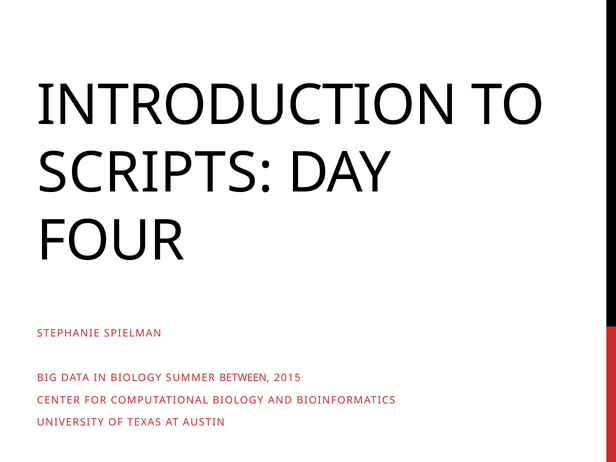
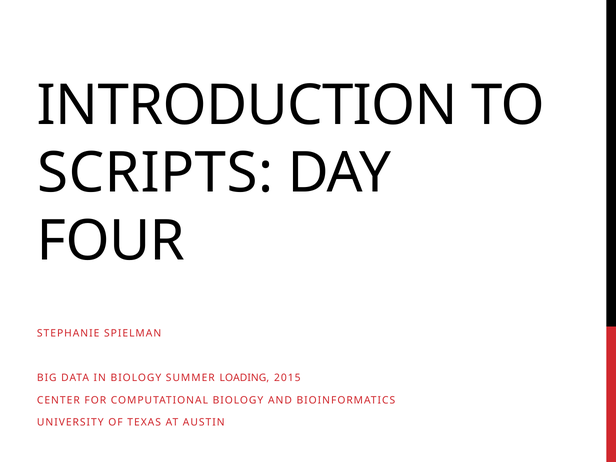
BETWEEN: BETWEEN -> LOADING
